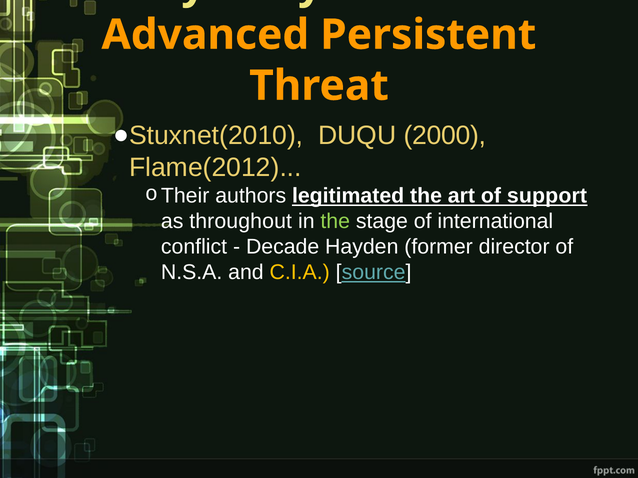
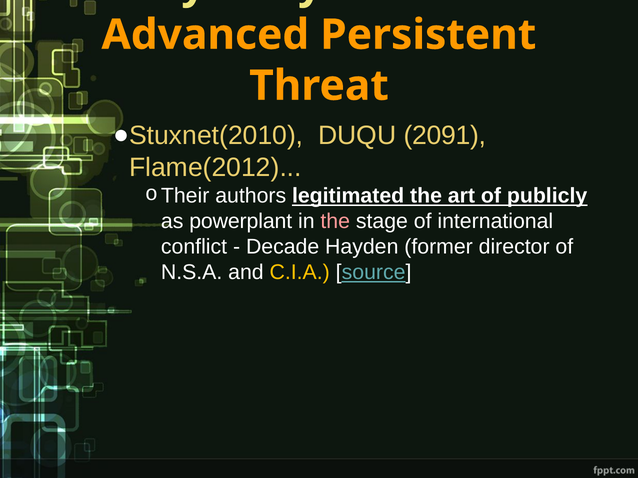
2000: 2000 -> 2091
support: support -> publicly
throughout: throughout -> powerplant
the at (335, 222) colour: light green -> pink
